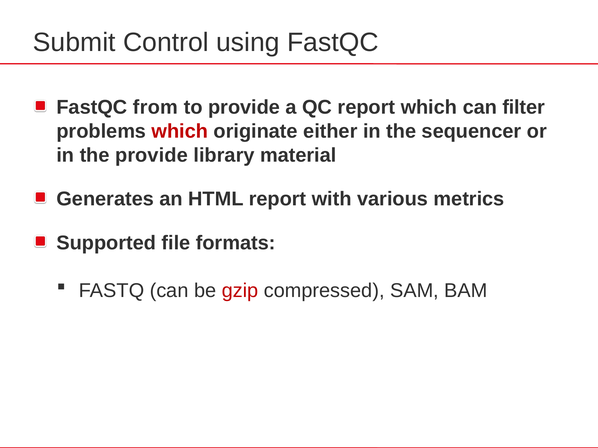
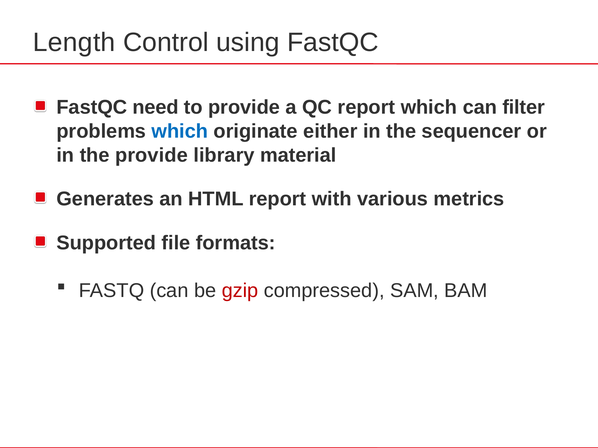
Submit: Submit -> Length
from: from -> need
which at (180, 131) colour: red -> blue
